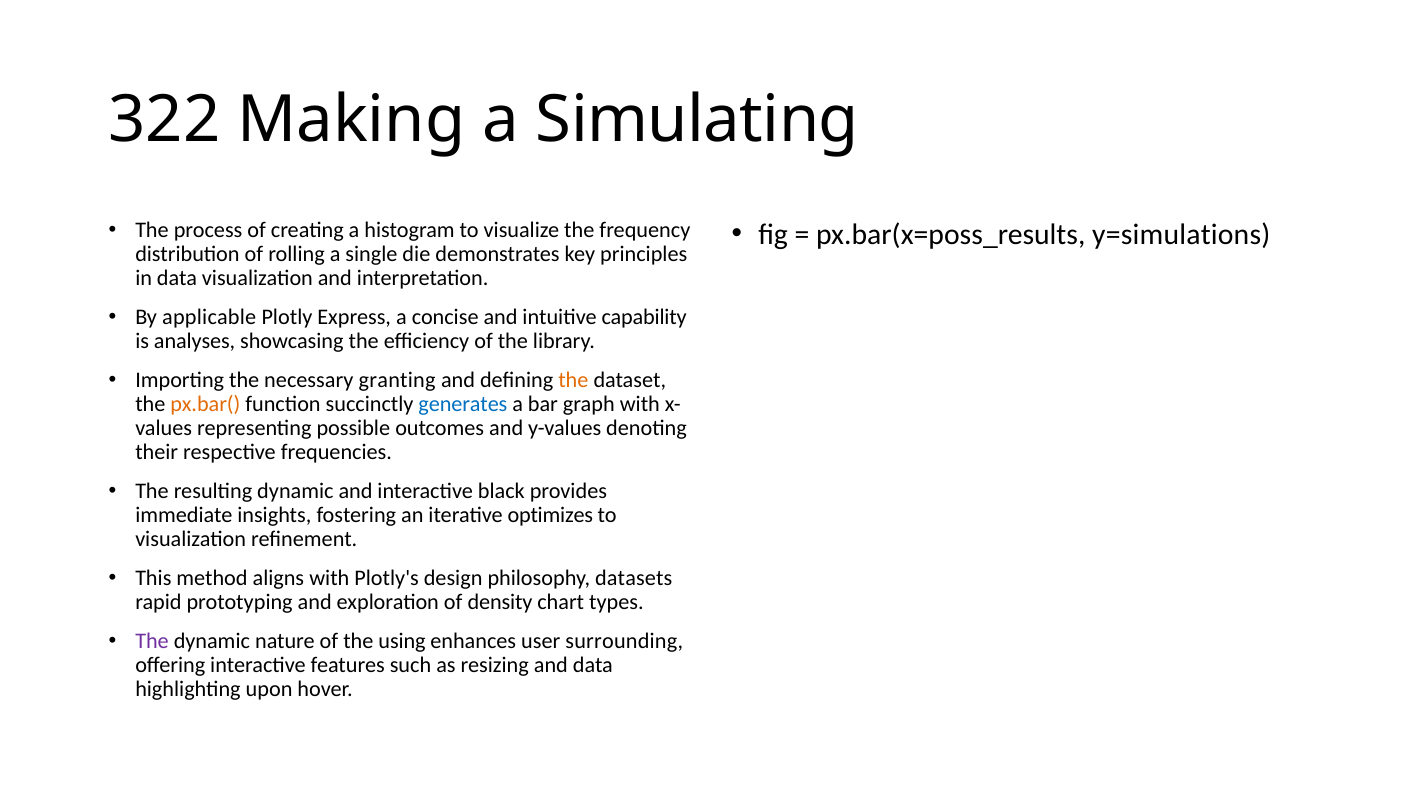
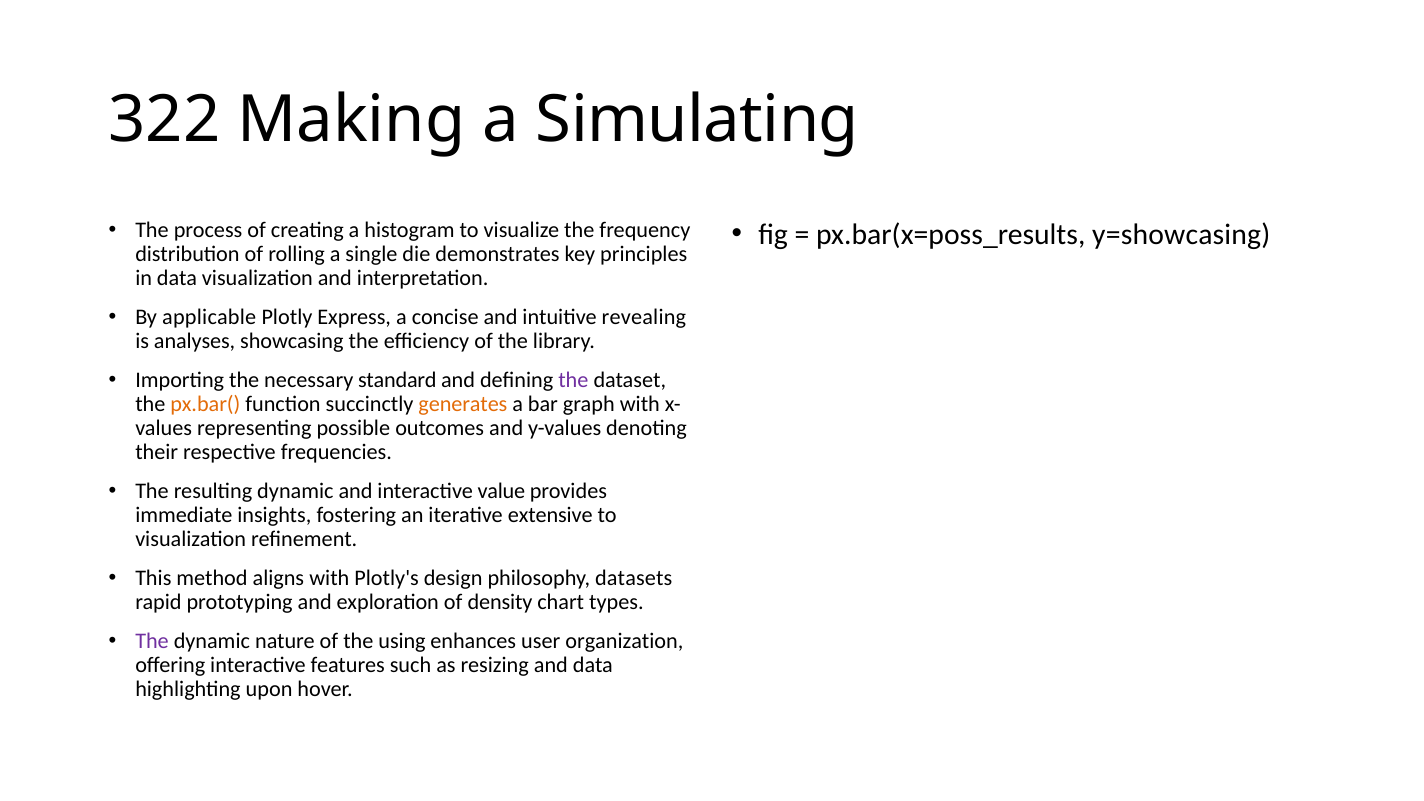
y=simulations: y=simulations -> y=showcasing
capability: capability -> revealing
granting: granting -> standard
the at (573, 380) colour: orange -> purple
generates colour: blue -> orange
black: black -> value
optimizes: optimizes -> extensive
surrounding: surrounding -> organization
